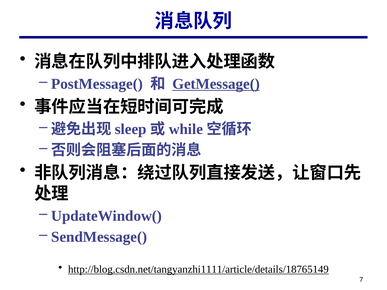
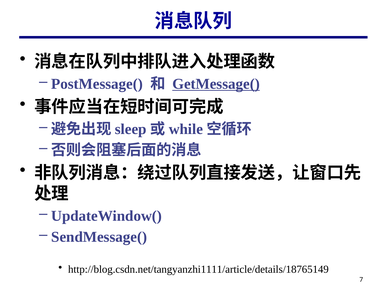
http://blog.csdn.net/tangyanzhi1111/article/details/18765149 underline: present -> none
